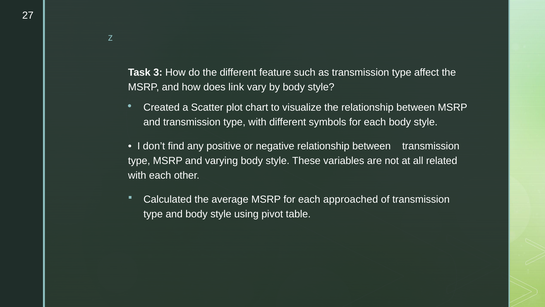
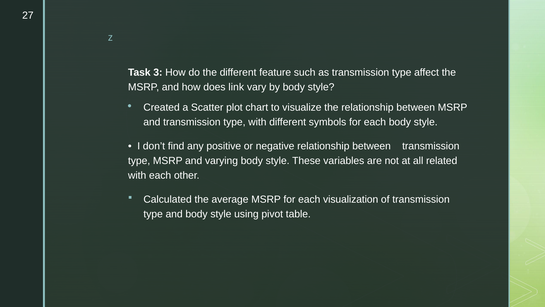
approached: approached -> visualization
